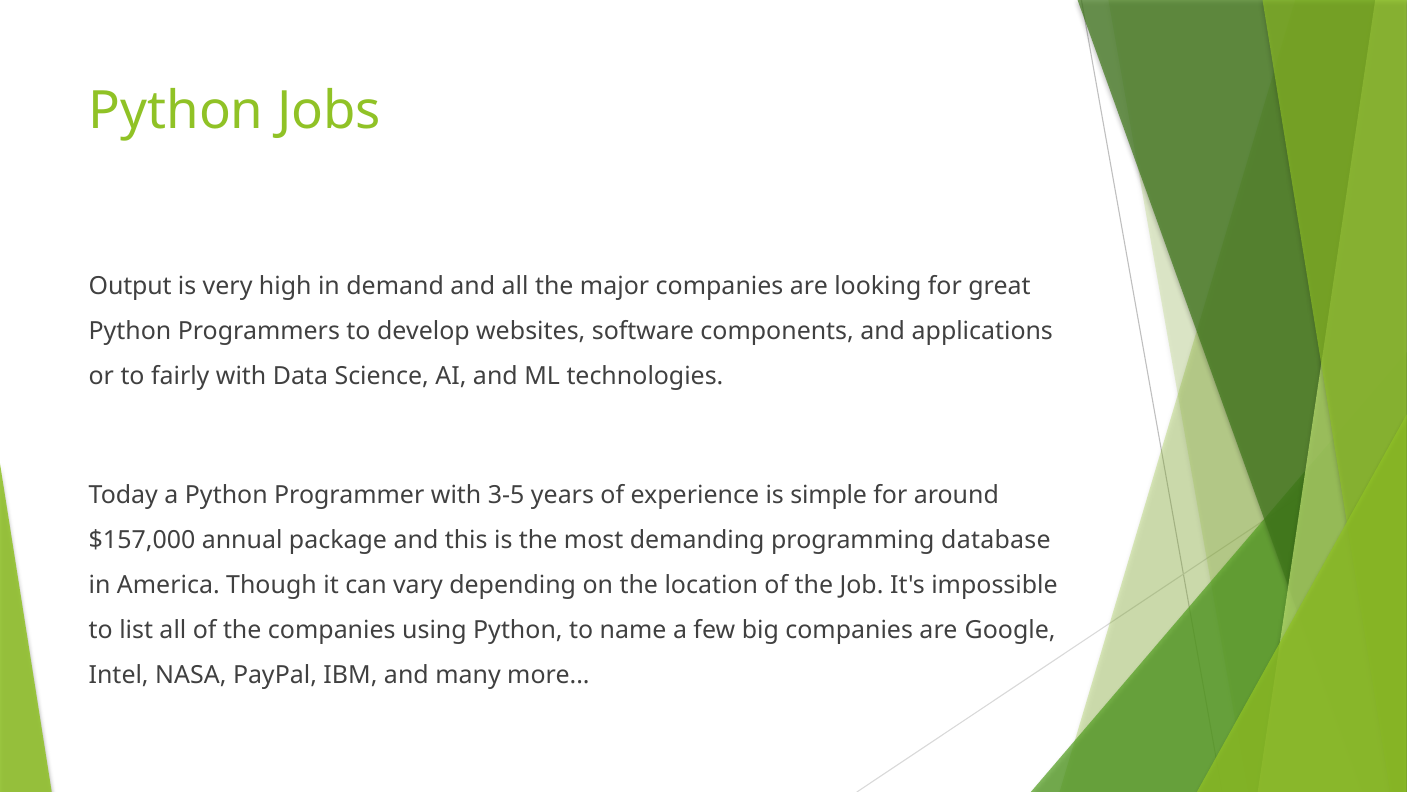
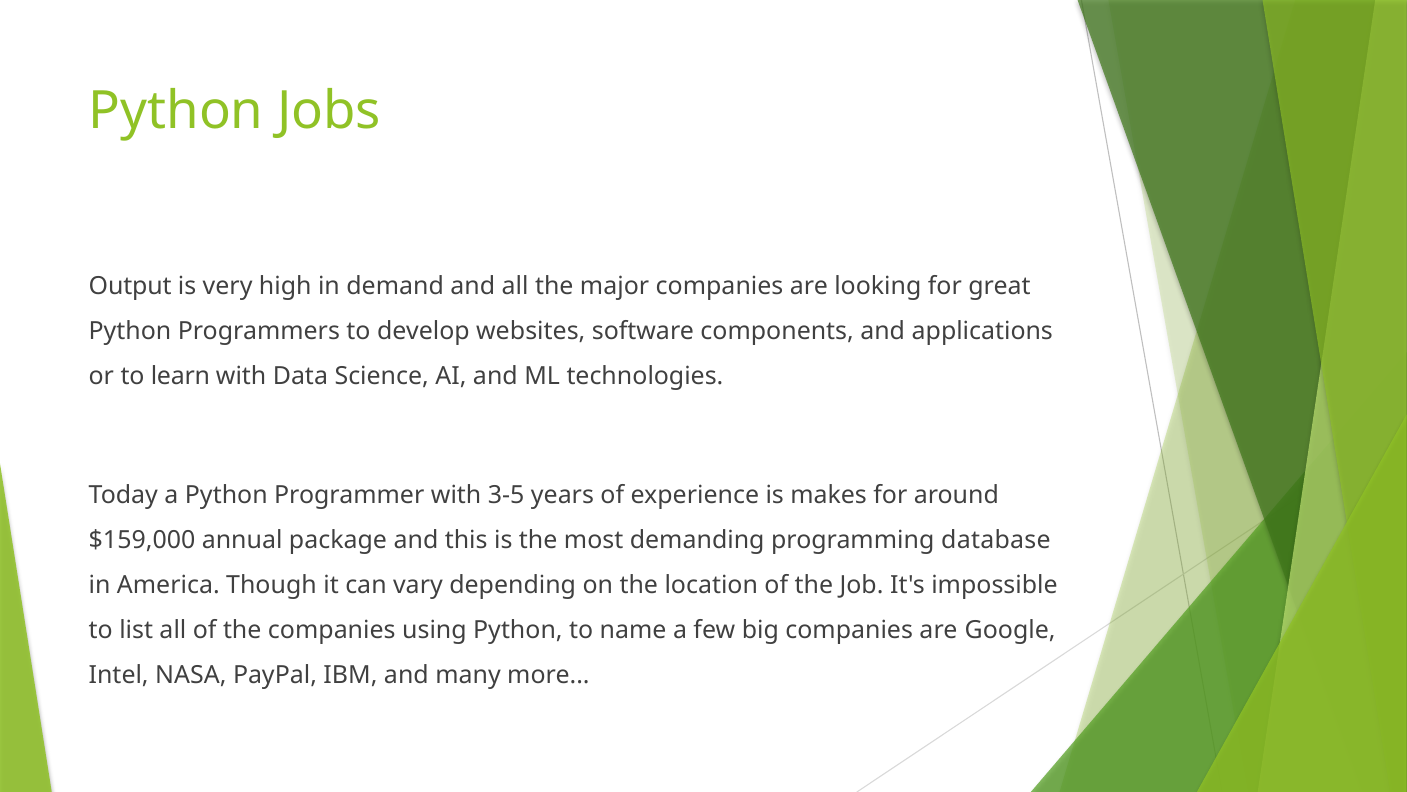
fairly: fairly -> learn
simple: simple -> makes
$157,000: $157,000 -> $159,000
